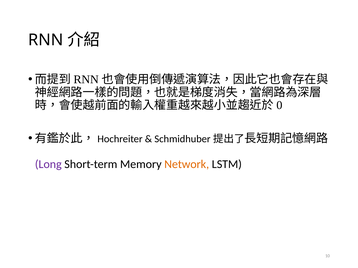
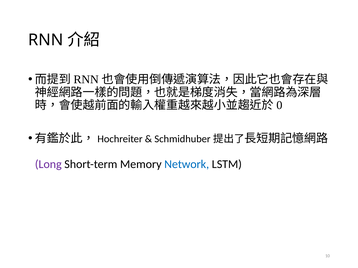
Network colour: orange -> blue
